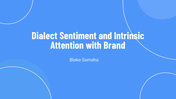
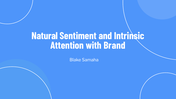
Dialect: Dialect -> Natural
